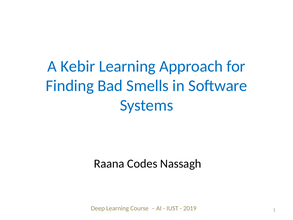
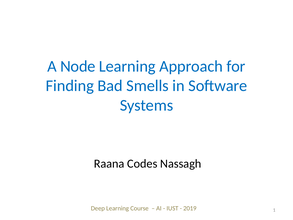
Kebir: Kebir -> Node
